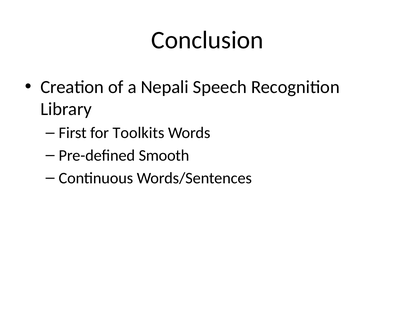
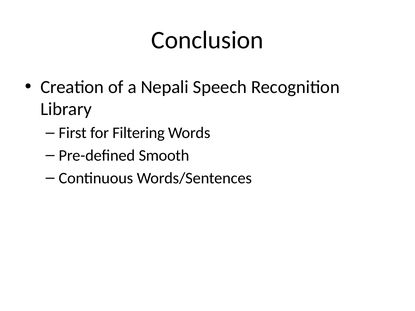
Toolkits: Toolkits -> Filtering
